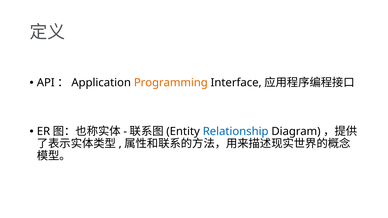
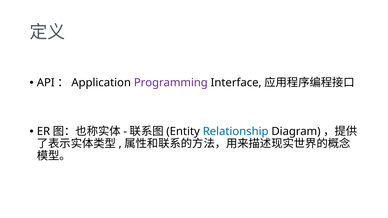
Programming colour: orange -> purple
